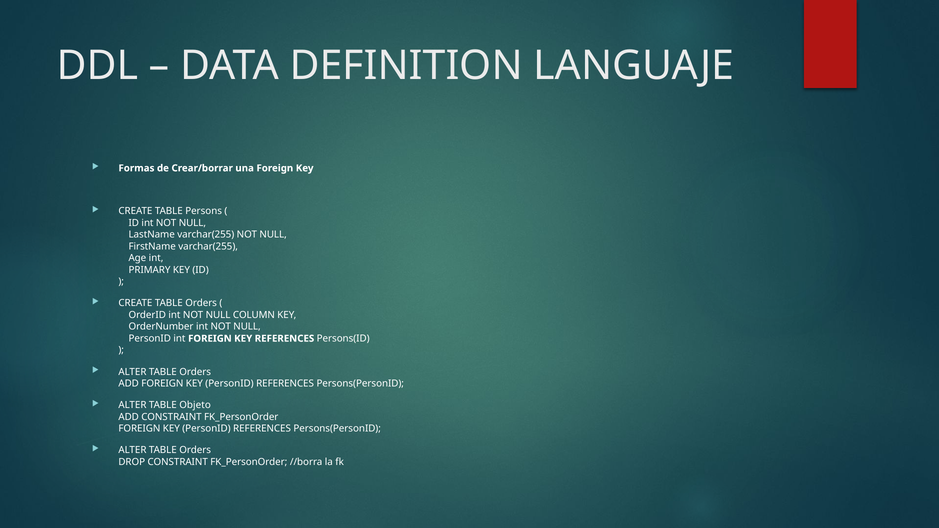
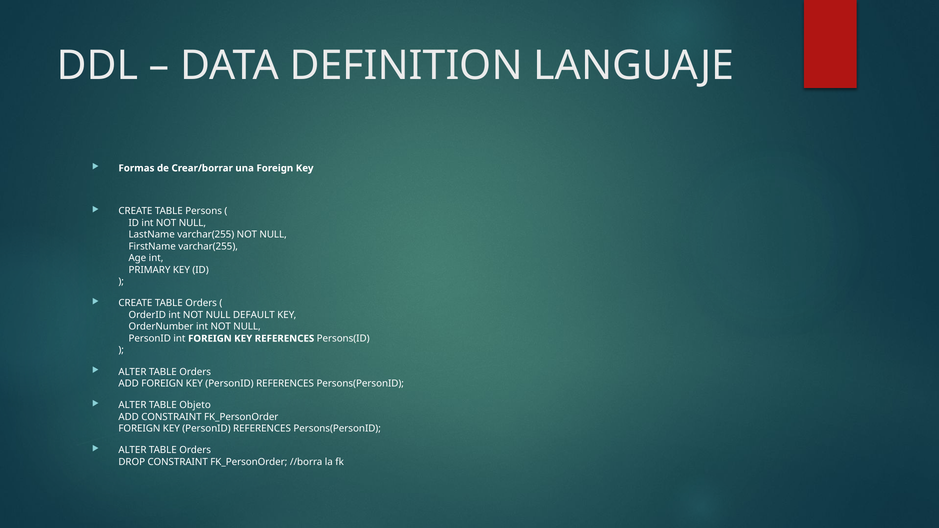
COLUMN: COLUMN -> DEFAULT
